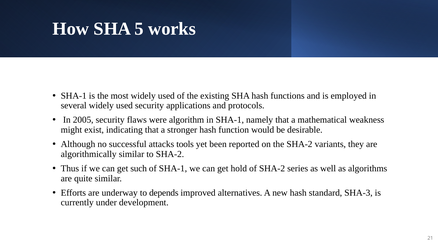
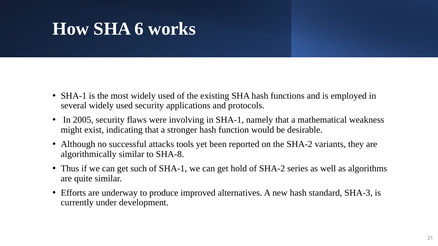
5: 5 -> 6
algorithm: algorithm -> involving
to SHA-2: SHA-2 -> SHA-8
depends: depends -> produce
